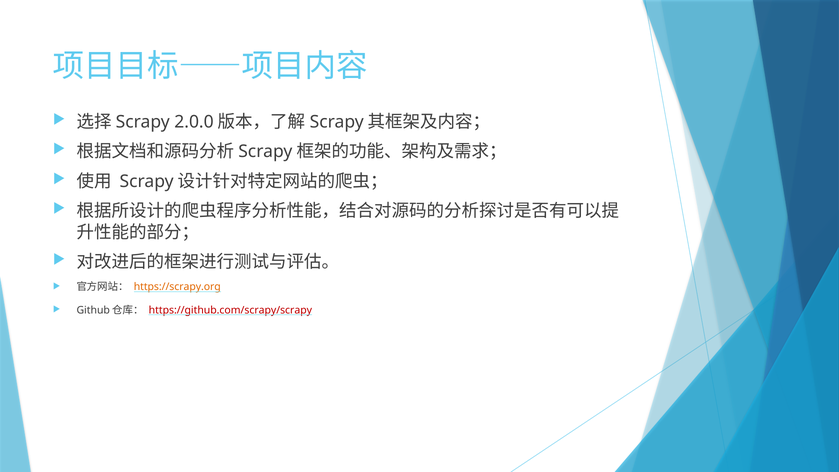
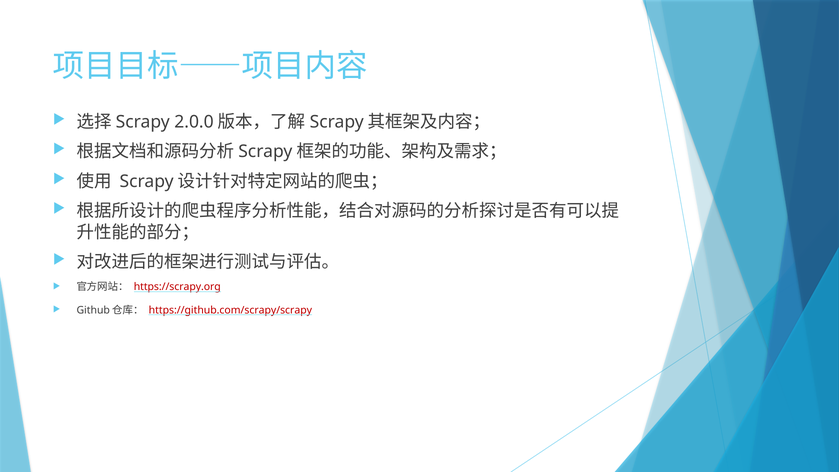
https://scrapy.org colour: orange -> red
